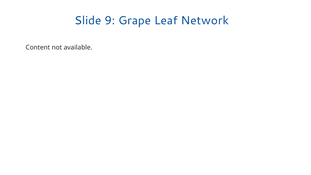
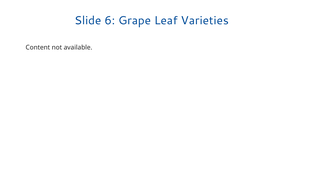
9: 9 -> 6
Network: Network -> Varieties
